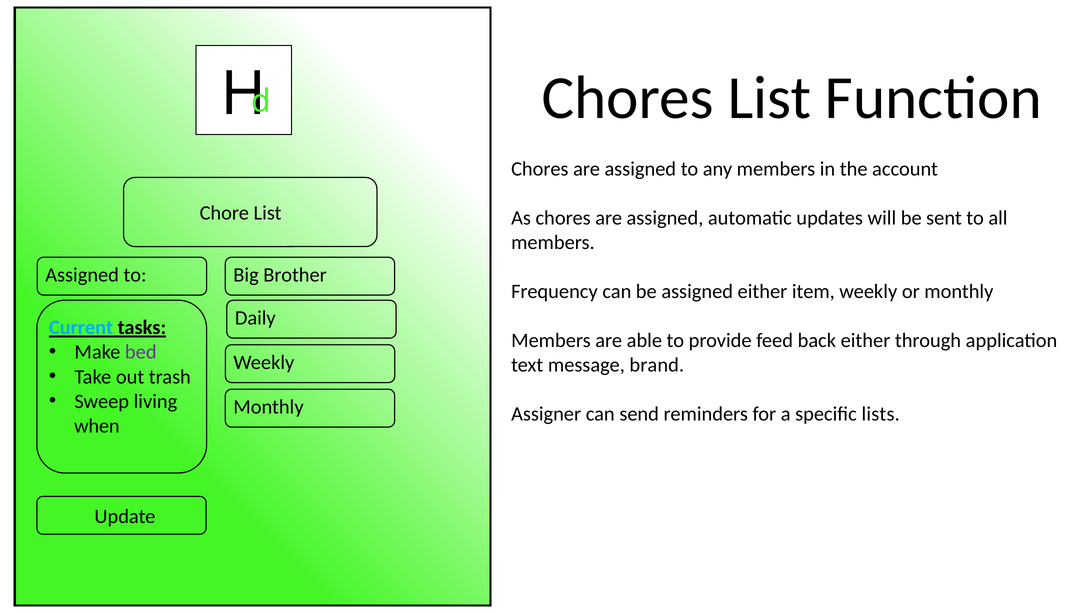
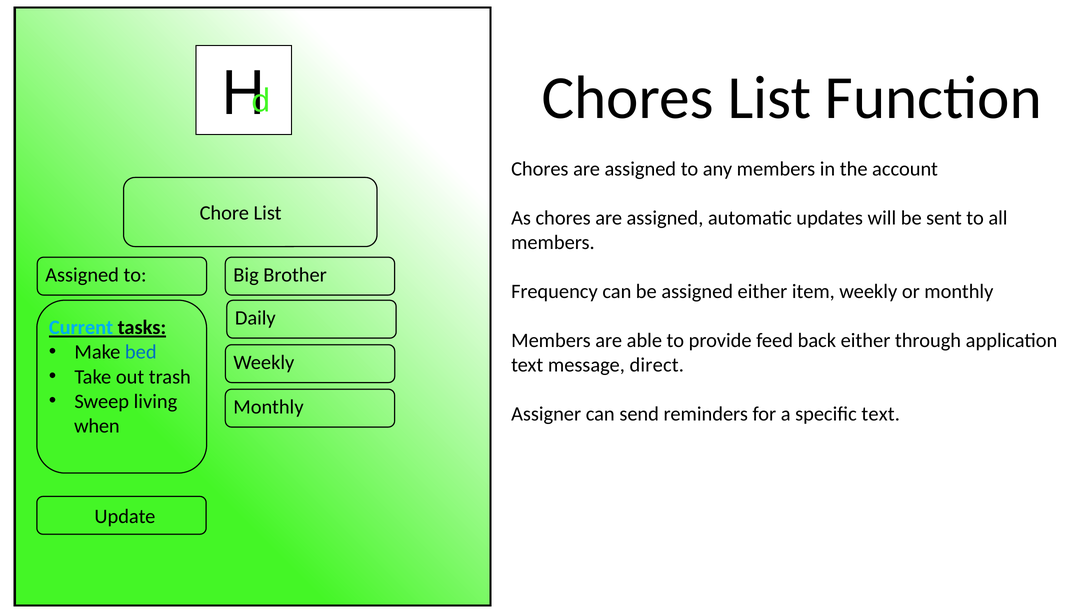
bed colour: purple -> blue
brand: brand -> direct
specific lists: lists -> text
